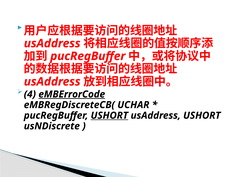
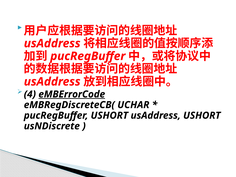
USHORT at (109, 115) underline: present -> none
